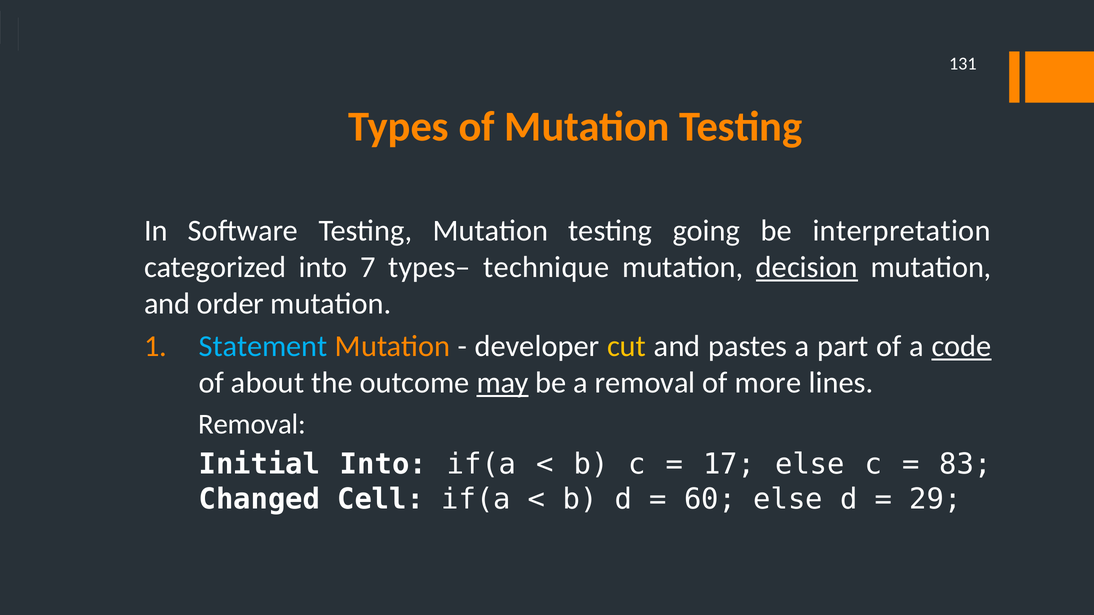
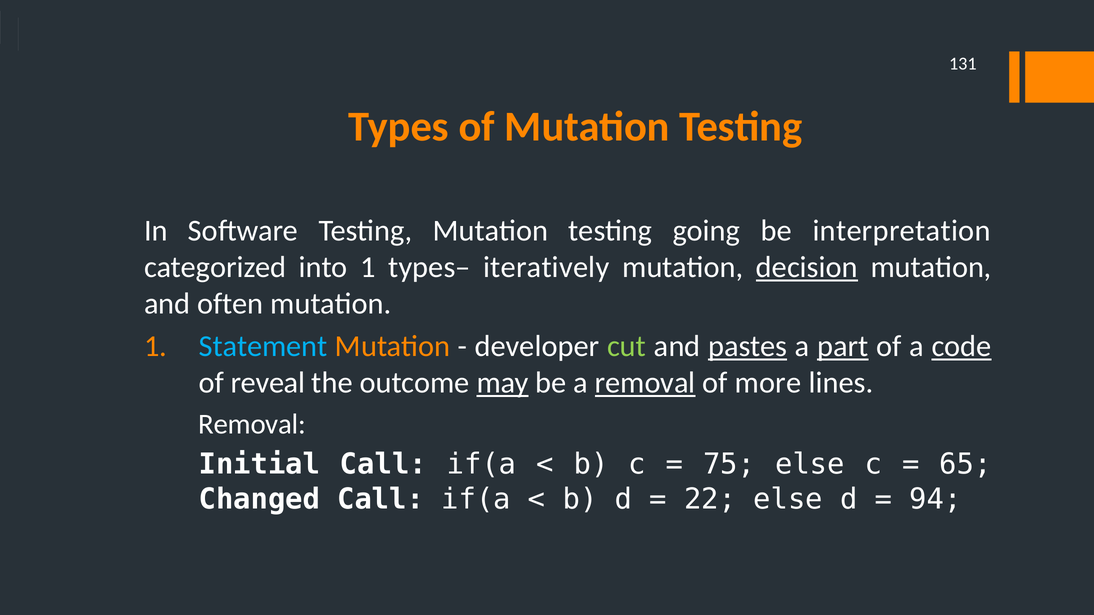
into 7: 7 -> 1
technique: technique -> iteratively
order: order -> often
cut colour: yellow -> light green
pastes underline: none -> present
part underline: none -> present
about: about -> reveal
removal at (645, 383) underline: none -> present
Initial Into: Into -> Call
17: 17 -> 75
83: 83 -> 65
Changed Cell: Cell -> Call
60: 60 -> 22
29: 29 -> 94
